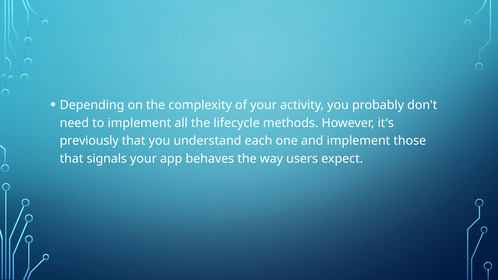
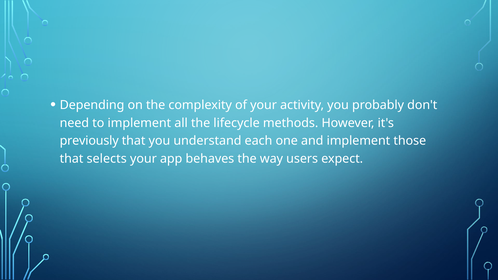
signals: signals -> selects
